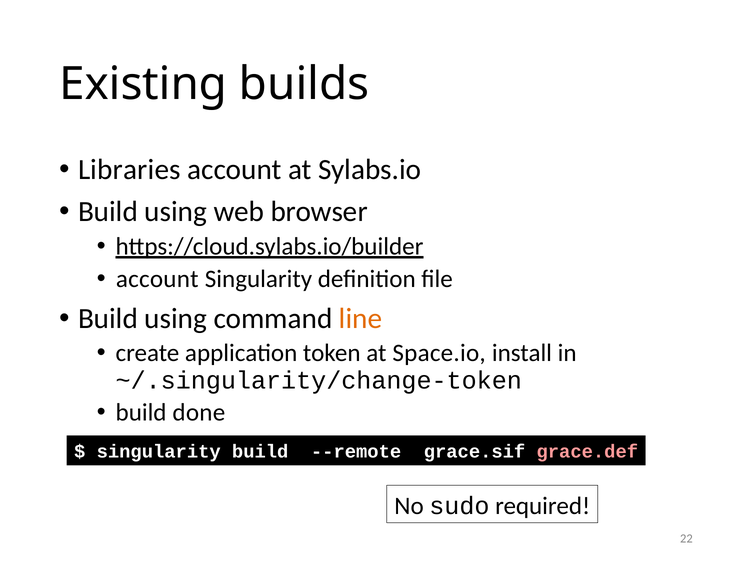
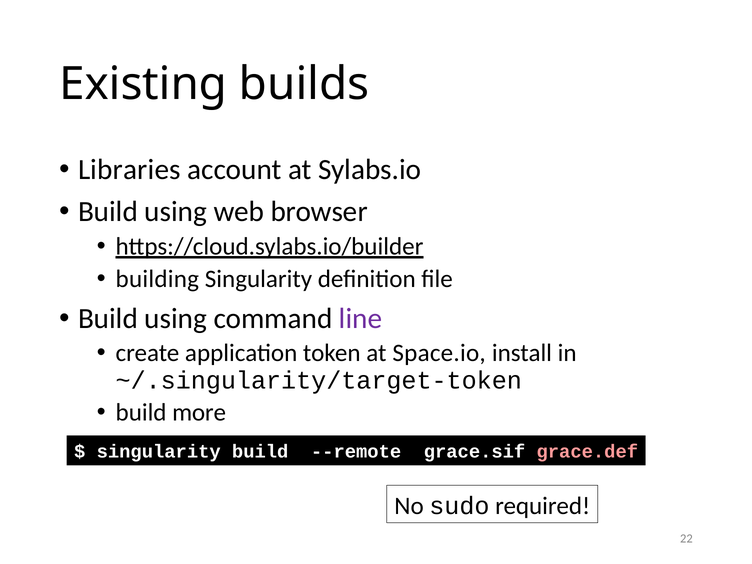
account at (157, 279): account -> building
line colour: orange -> purple
~/.singularity/change-token: ~/.singularity/change-token -> ~/.singularity/target-token
done: done -> more
